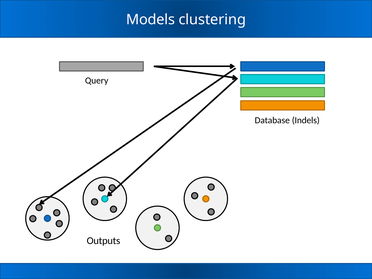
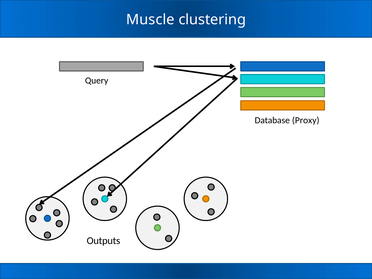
Models: Models -> Muscle
Indels: Indels -> Proxy
